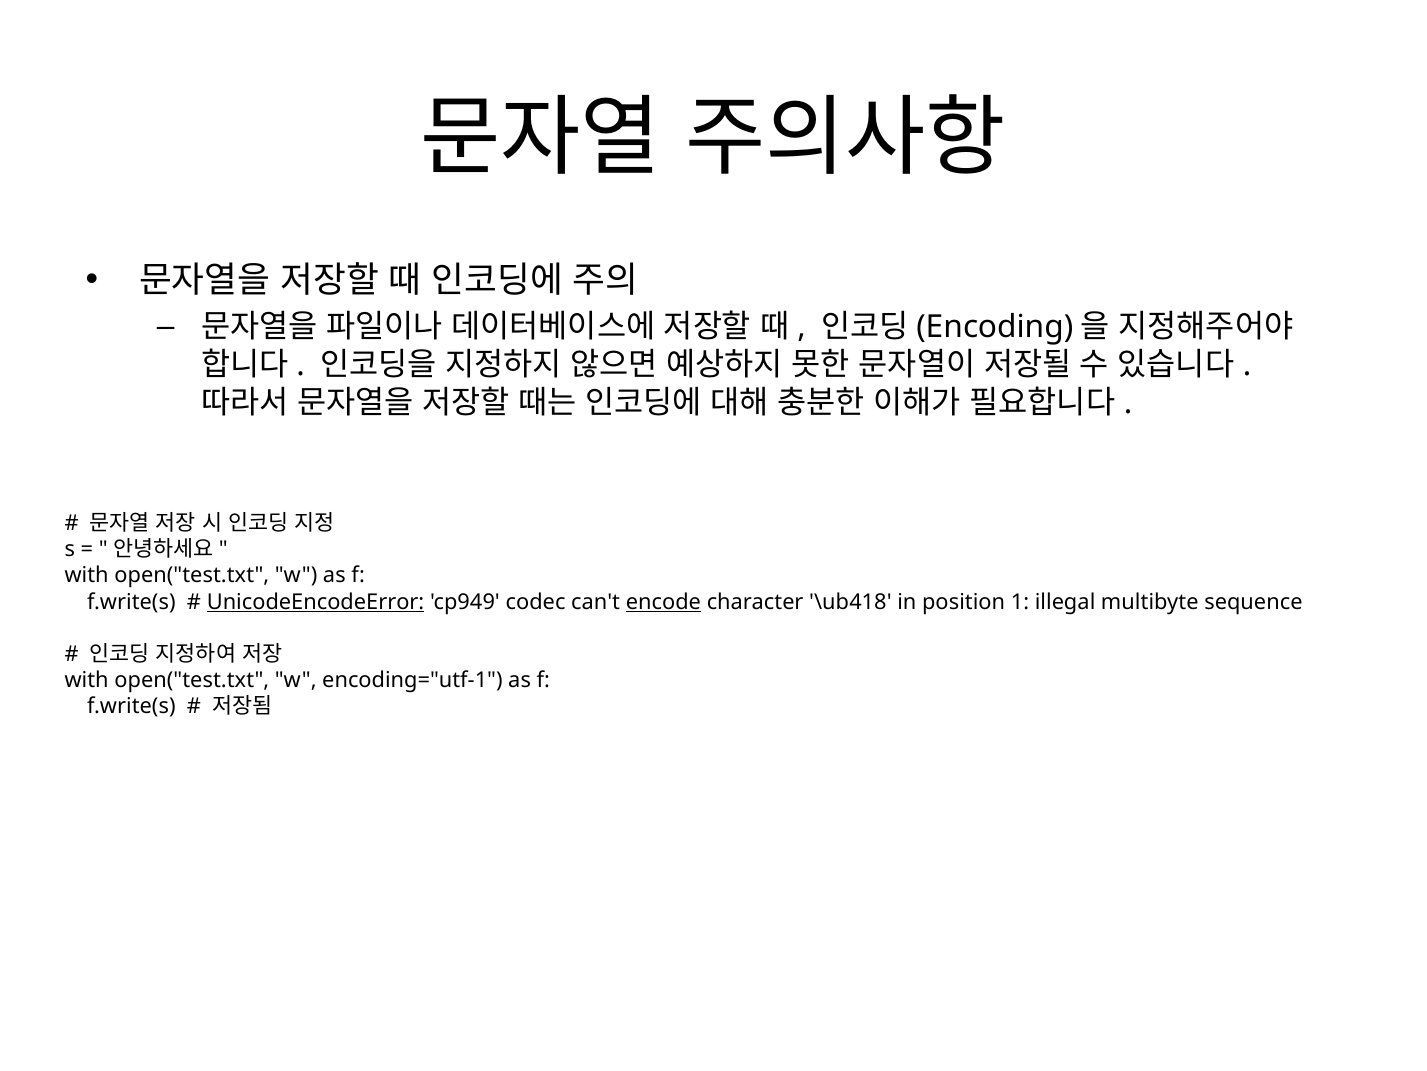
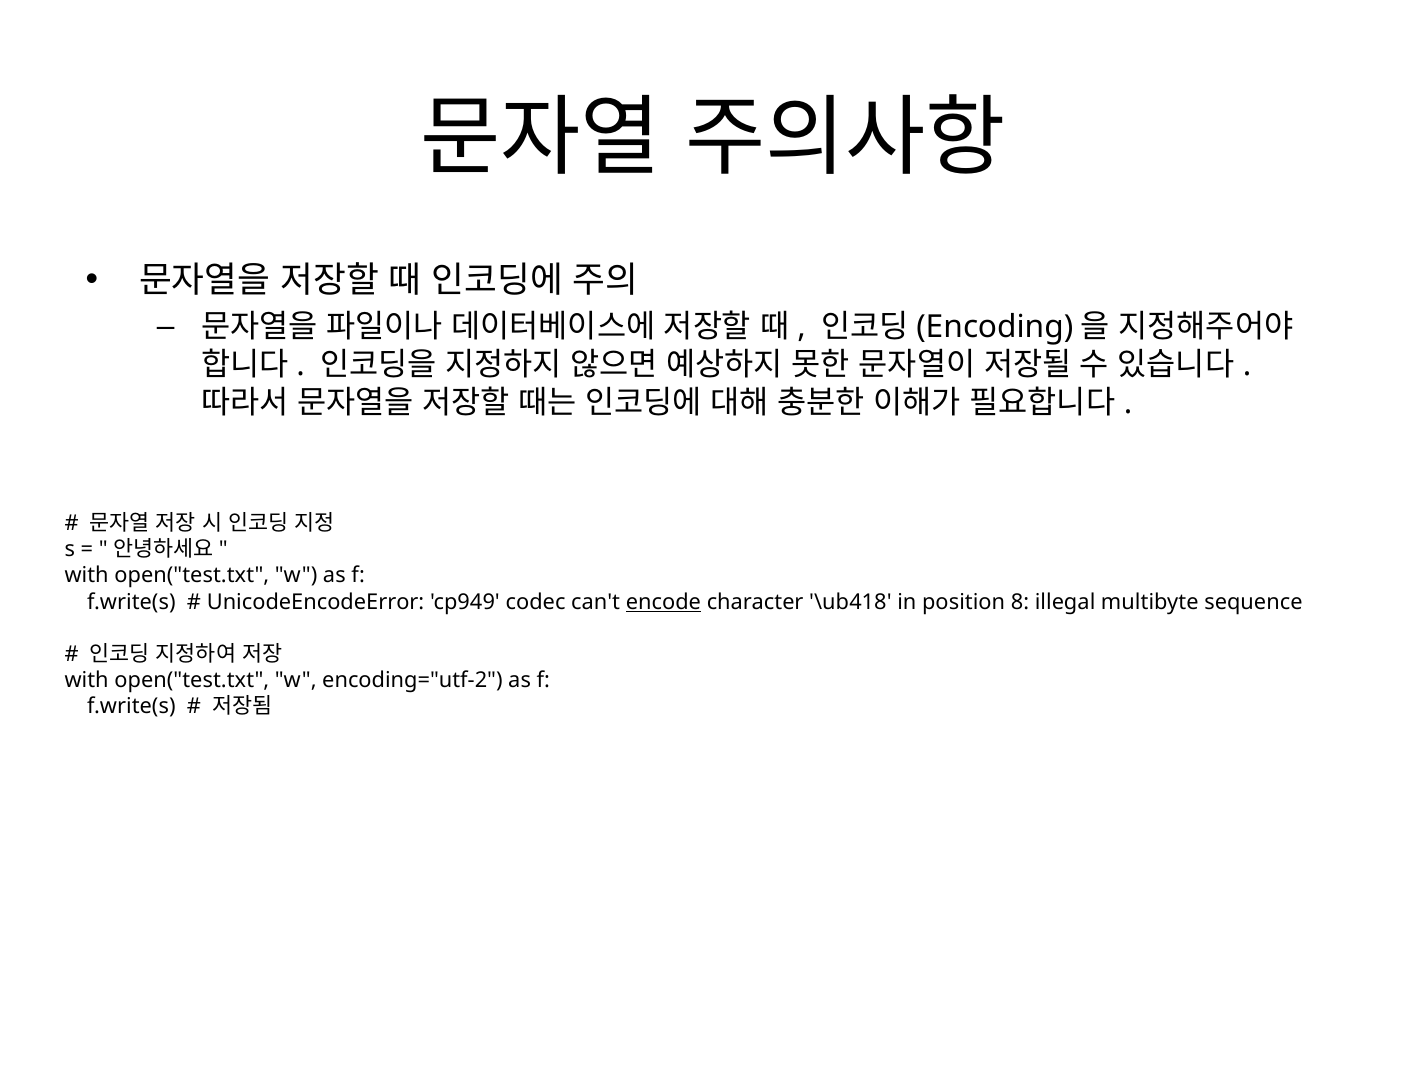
UnicodeEncodeError underline: present -> none
1: 1 -> 8
encoding="utf-1: encoding="utf-1 -> encoding="utf-2
